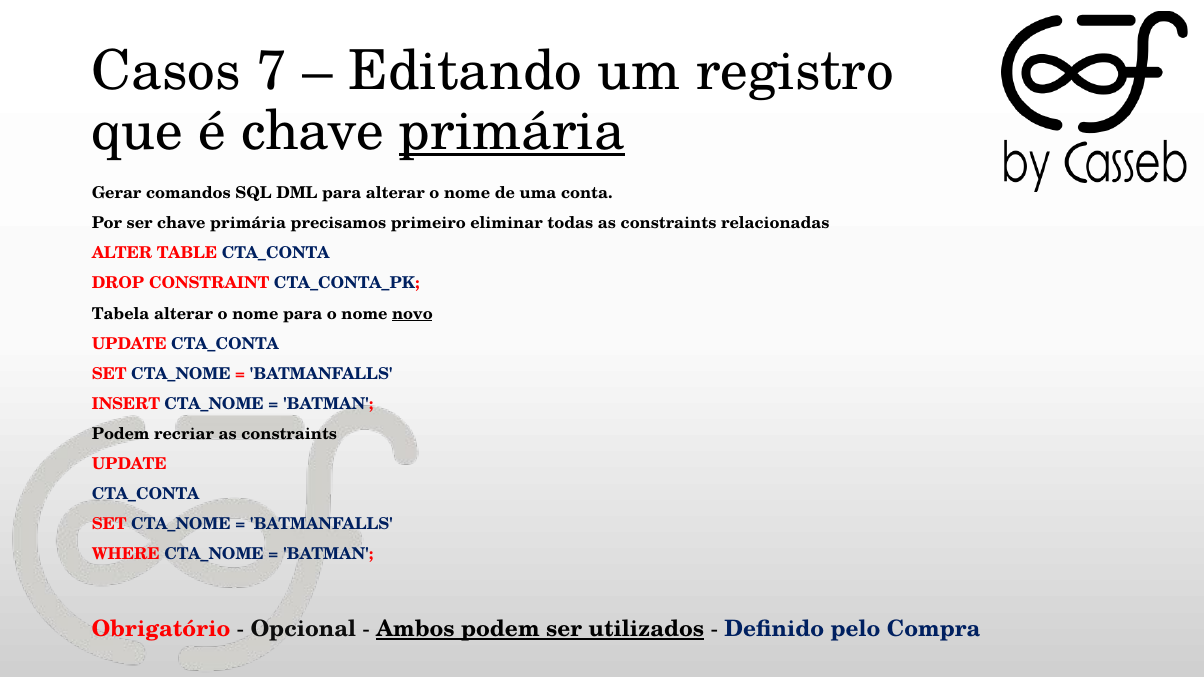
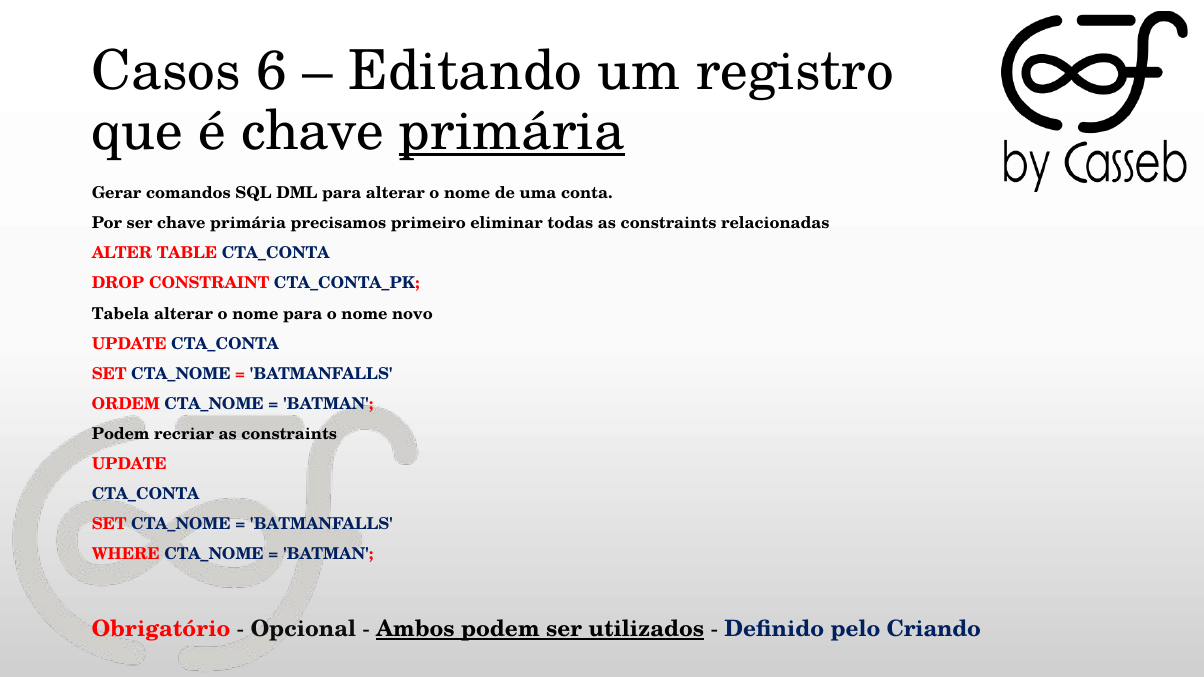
7: 7 -> 6
novo underline: present -> none
INSERT: INSERT -> ORDEM
Compra: Compra -> Criando
